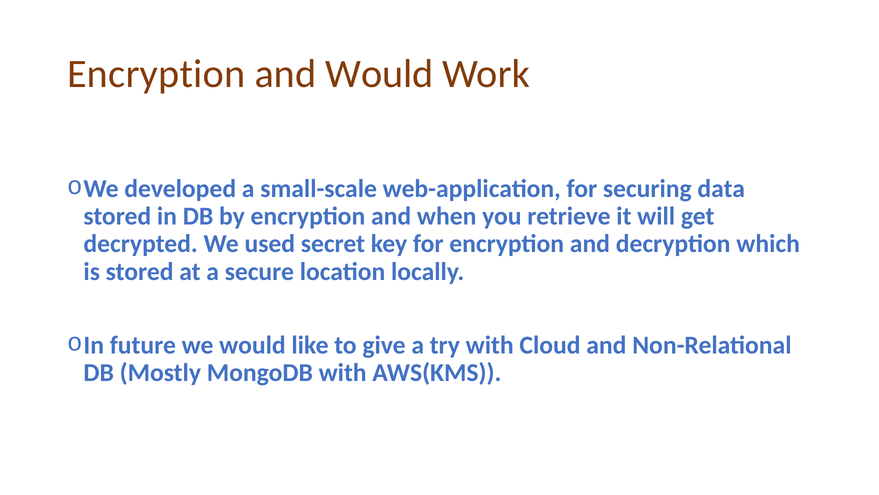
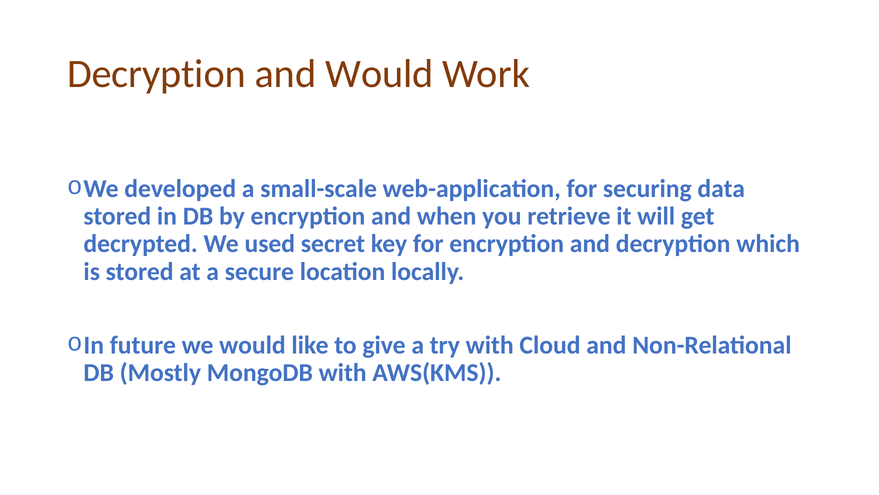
Encryption at (156, 74): Encryption -> Decryption
